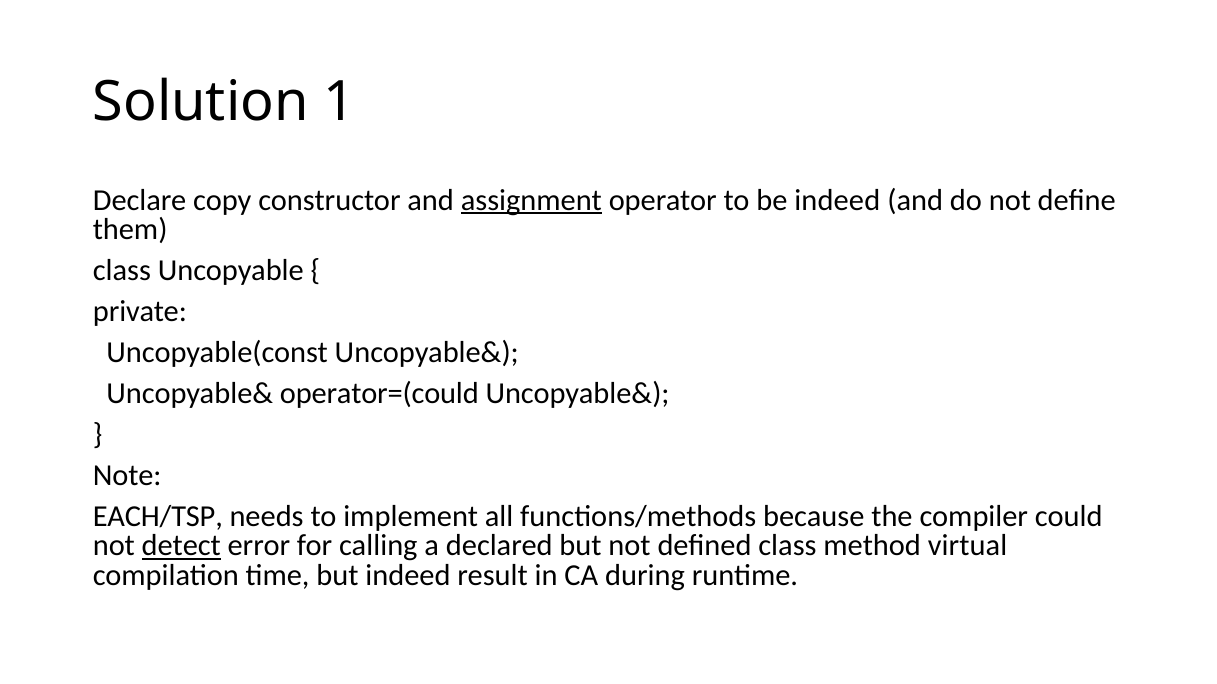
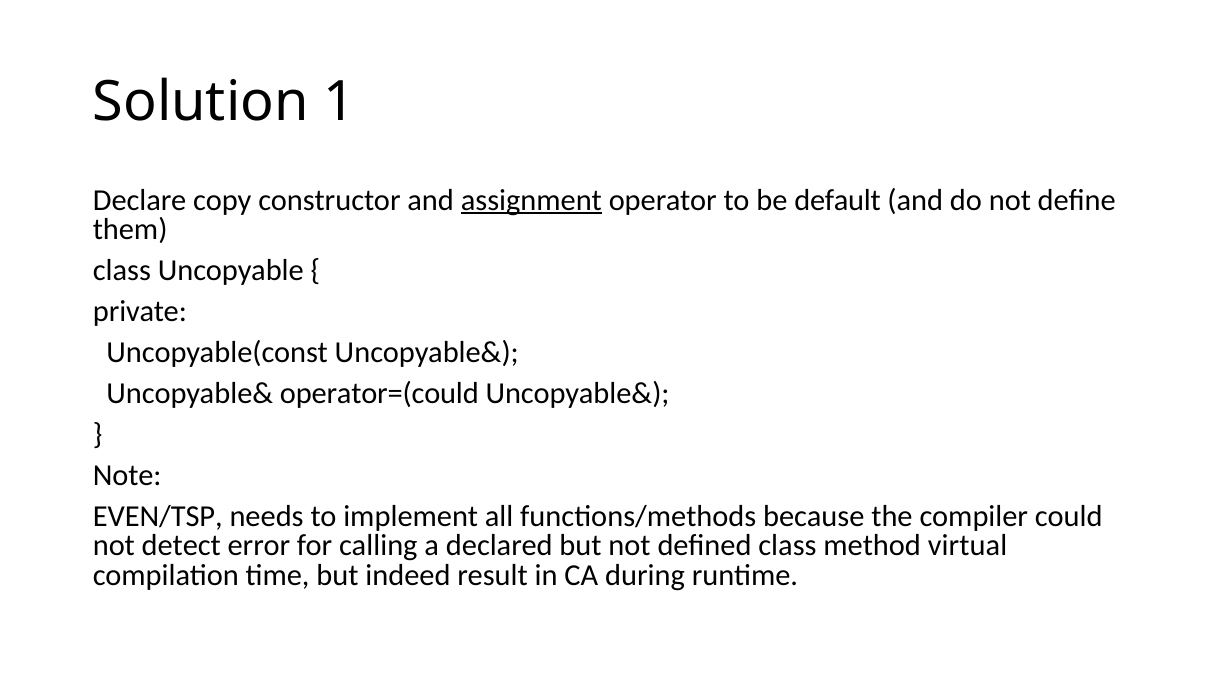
be indeed: indeed -> default
EACH/TSP: EACH/TSP -> EVEN/TSP
detect underline: present -> none
